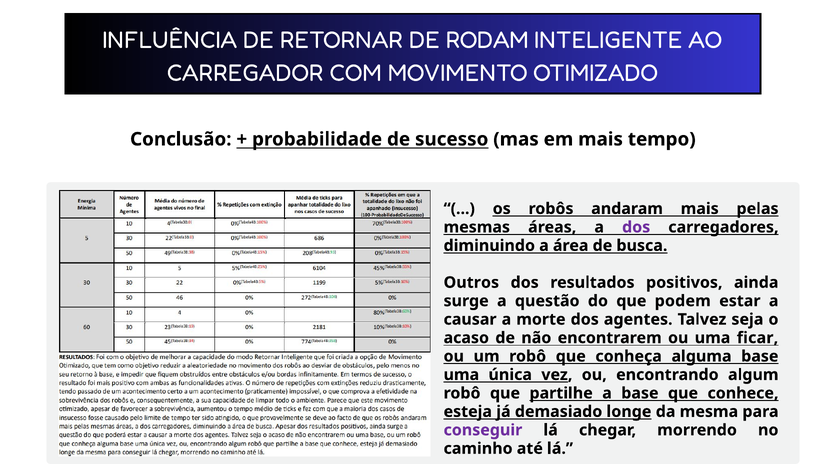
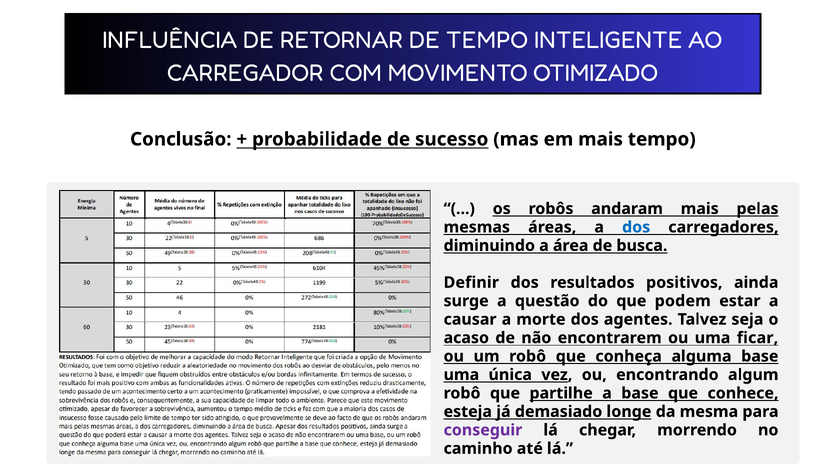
DE RODAM: RODAM -> TEMPO
dos at (636, 227) colour: purple -> blue
Outros: Outros -> Definir
